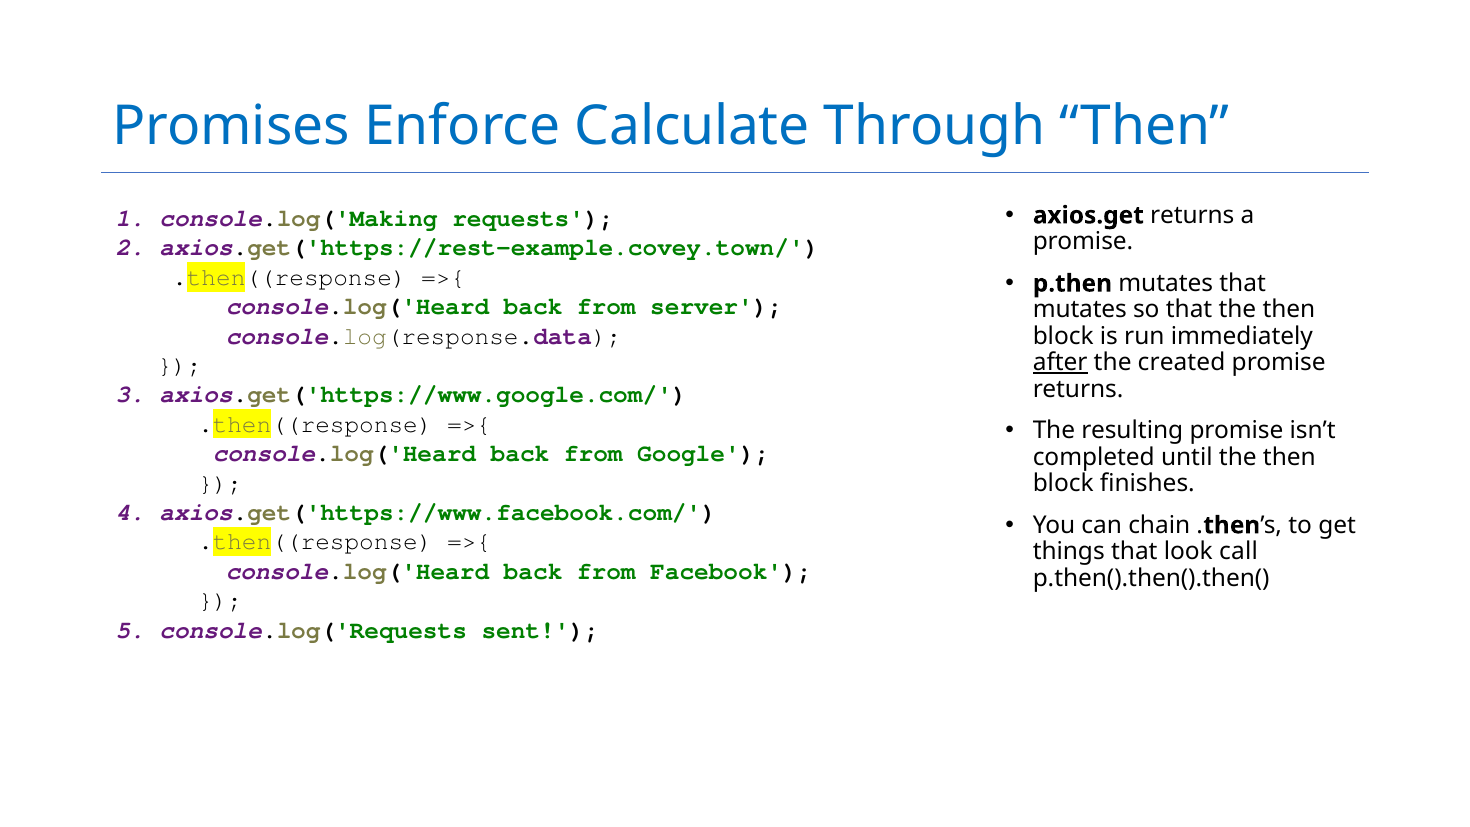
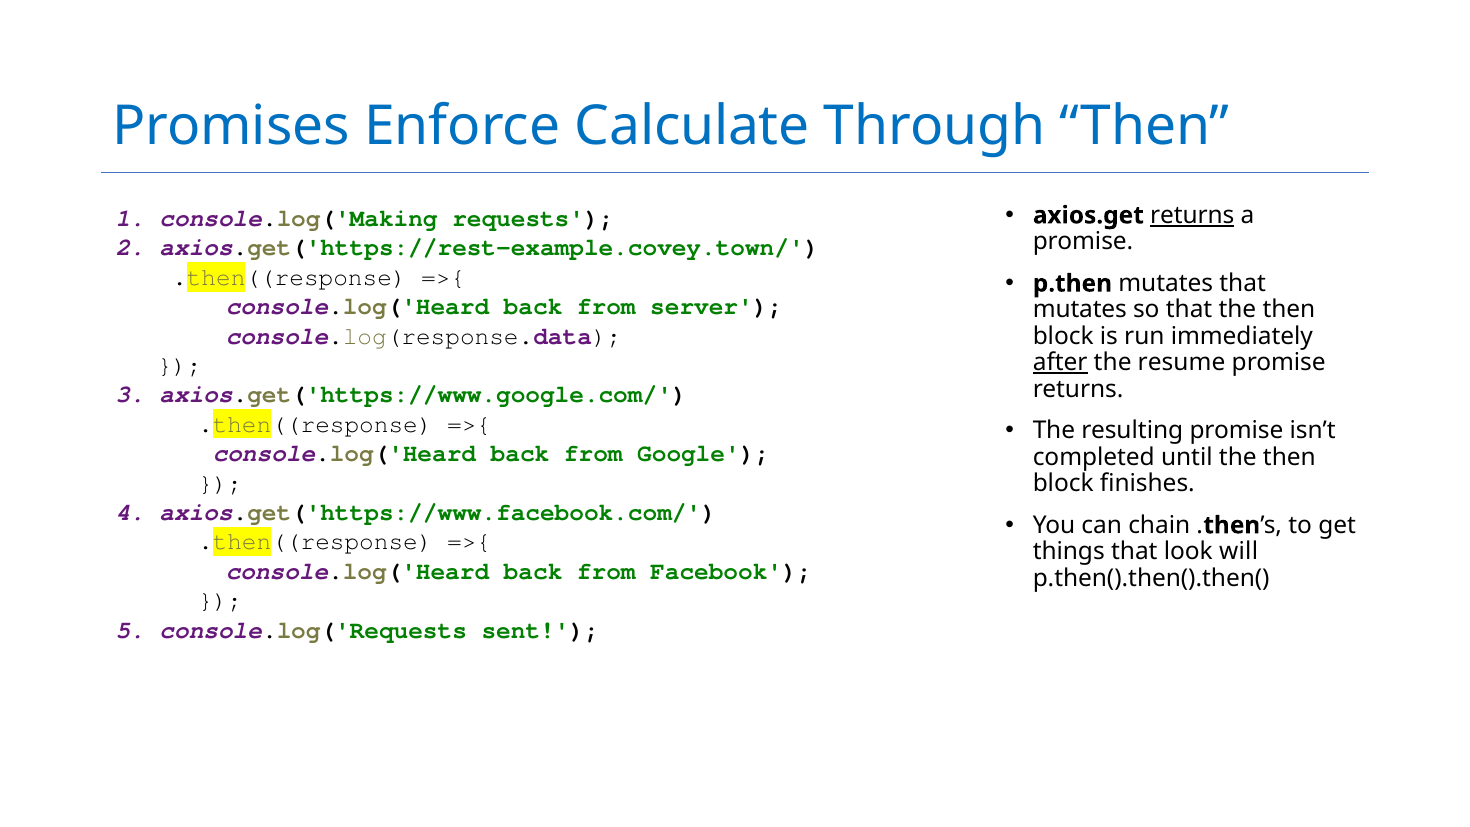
returns at (1192, 215) underline: none -> present
created: created -> resume
call: call -> will
